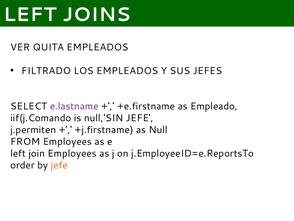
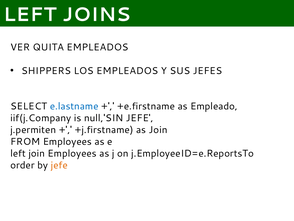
FILTRADO: FILTRADO -> SHIPPERS
e.lastname colour: purple -> blue
iif(j.Comando: iif(j.Comando -> iif(j.Company
as Null: Null -> Join
